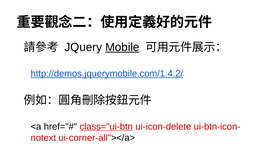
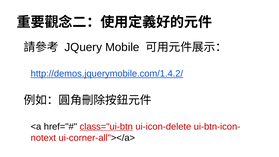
Mobile underline: present -> none
